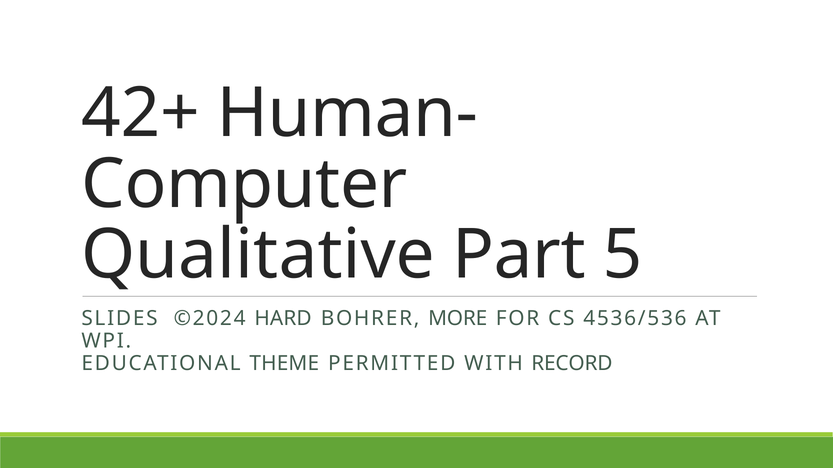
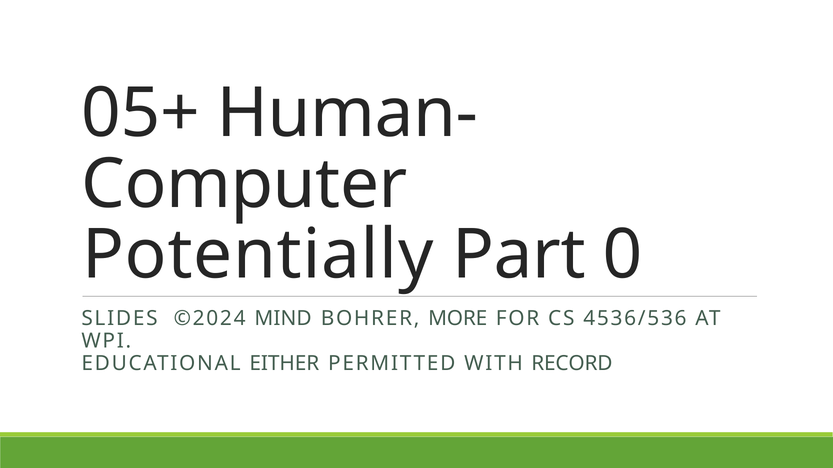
42+: 42+ -> 05+
Qualitative: Qualitative -> Potentially
5: 5 -> 0
HARD: HARD -> MIND
THEME: THEME -> EITHER
